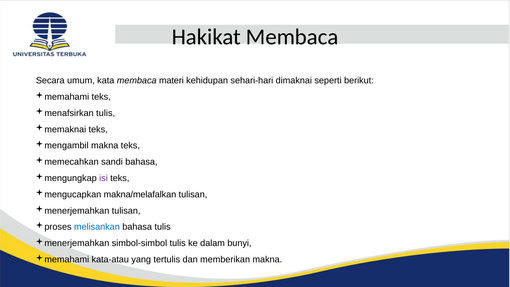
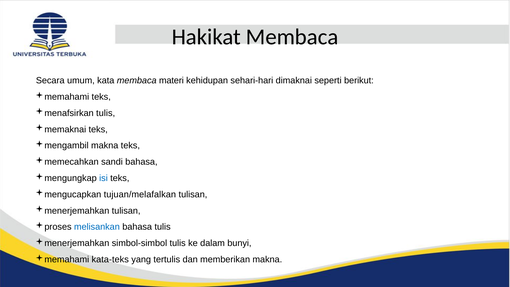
isi colour: purple -> blue
makna/melafalkan: makna/melafalkan -> tujuan/melafalkan
kata-atau: kata-atau -> kata-teks
